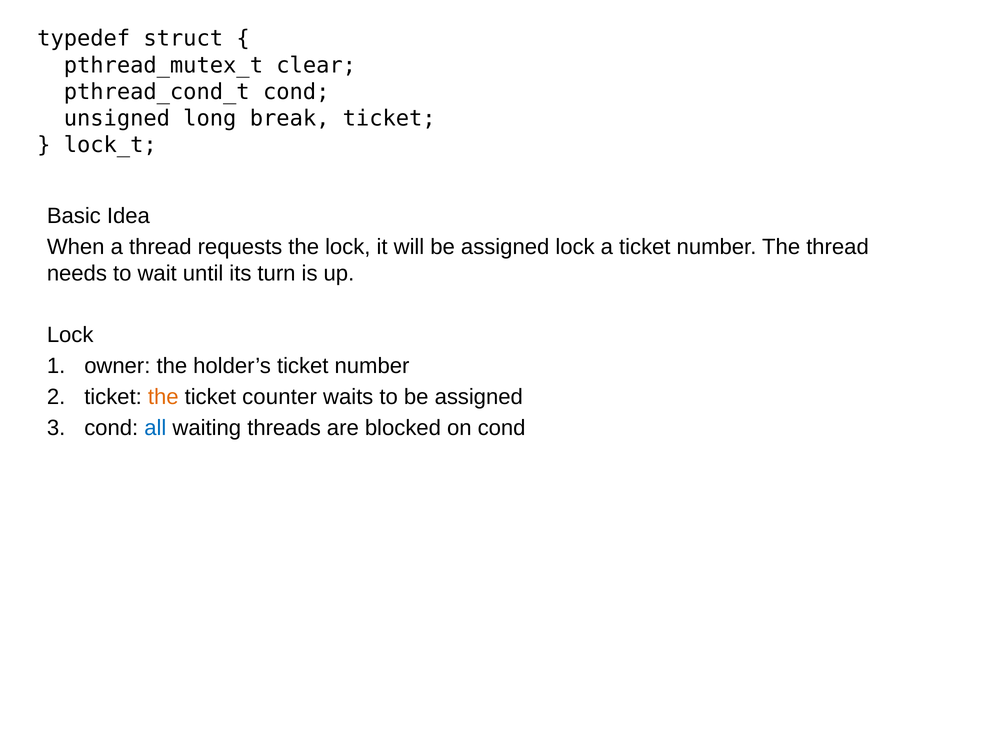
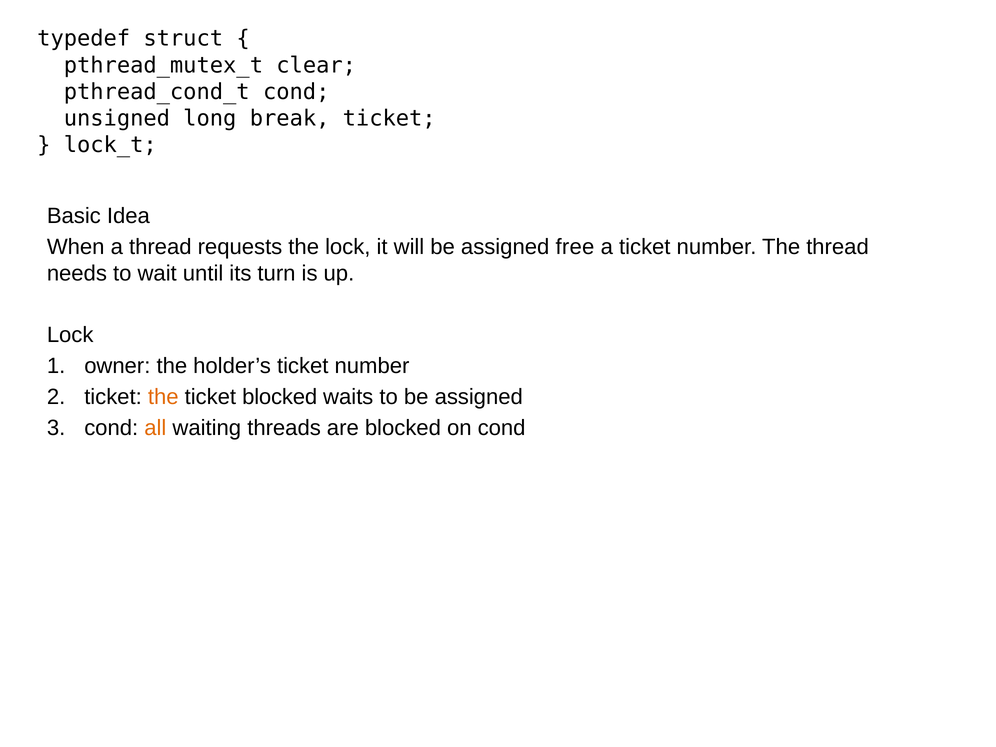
assigned lock: lock -> free
ticket counter: counter -> blocked
all colour: blue -> orange
